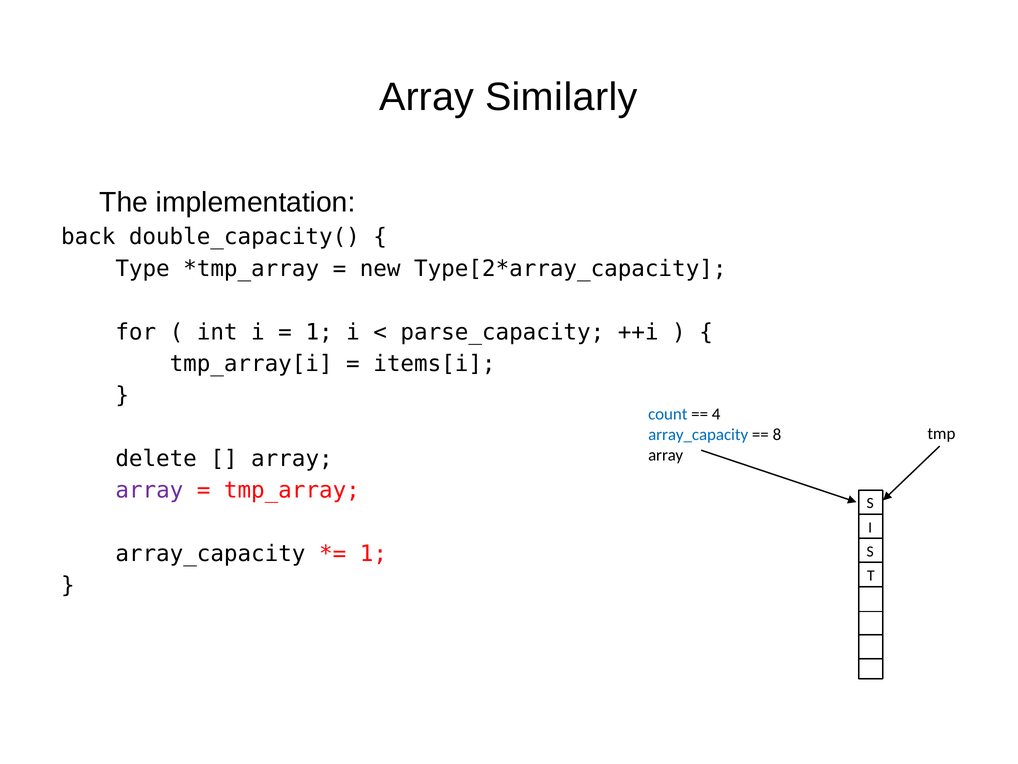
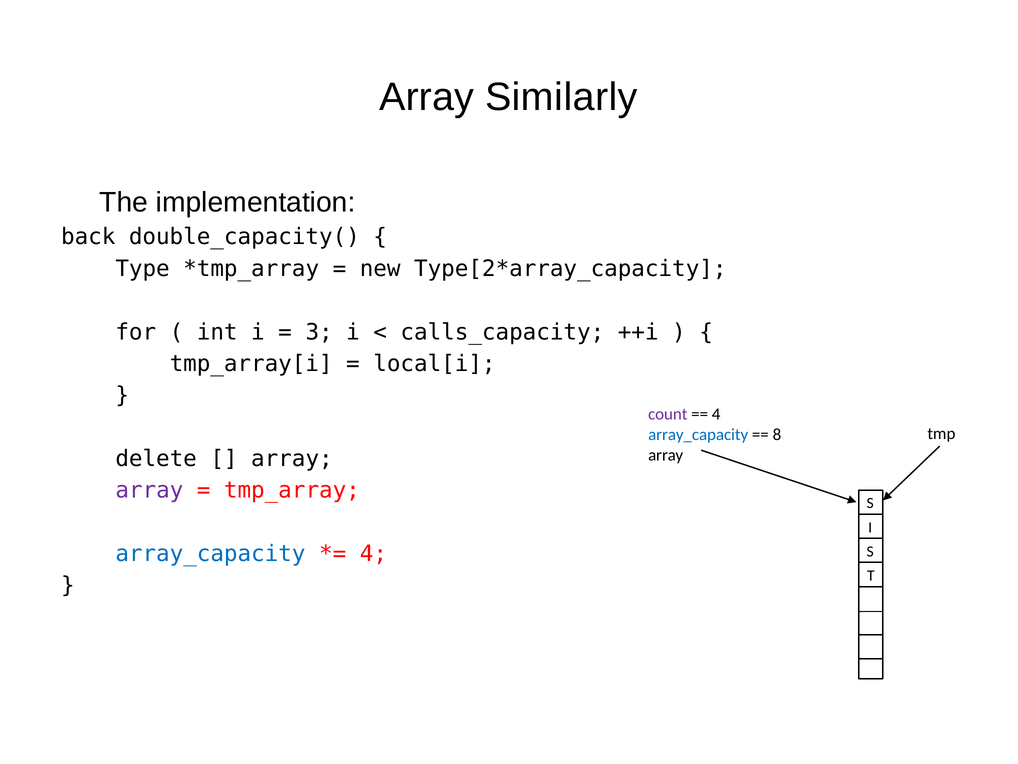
1 at (319, 332): 1 -> 3
parse_capacity: parse_capacity -> calls_capacity
items[i: items[i -> local[i
count colour: blue -> purple
array_capacity at (210, 553) colour: black -> blue
1 at (373, 553): 1 -> 4
